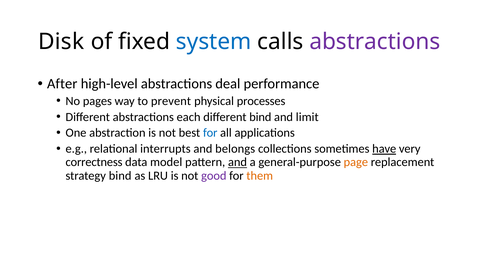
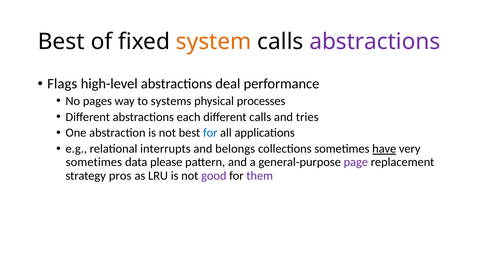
Disk at (61, 42): Disk -> Best
system colour: blue -> orange
After: After -> Flags
prevent: prevent -> systems
different bind: bind -> calls
limit: limit -> tries
correctness at (94, 162): correctness -> sometimes
model: model -> please
and at (237, 162) underline: present -> none
page colour: orange -> purple
strategy bind: bind -> pros
them colour: orange -> purple
